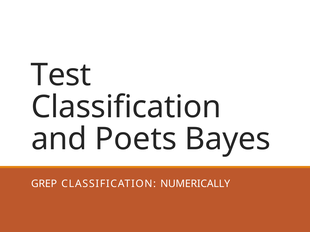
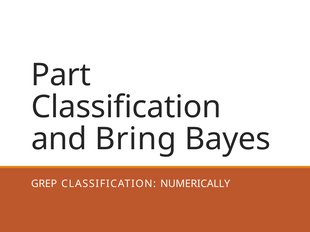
Test: Test -> Part
Poets: Poets -> Bring
